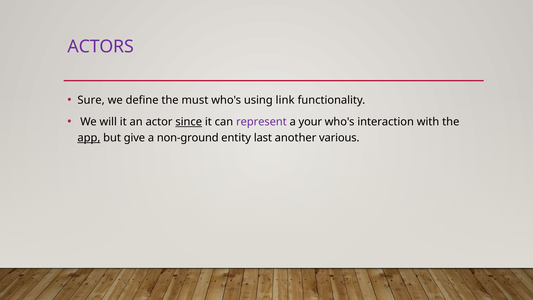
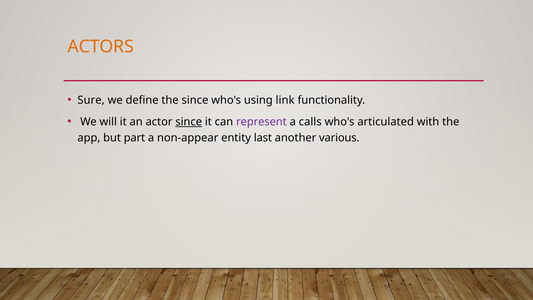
ACTORS colour: purple -> orange
the must: must -> since
your: your -> calls
interaction: interaction -> articulated
app underline: present -> none
give: give -> part
non-ground: non-ground -> non-appear
